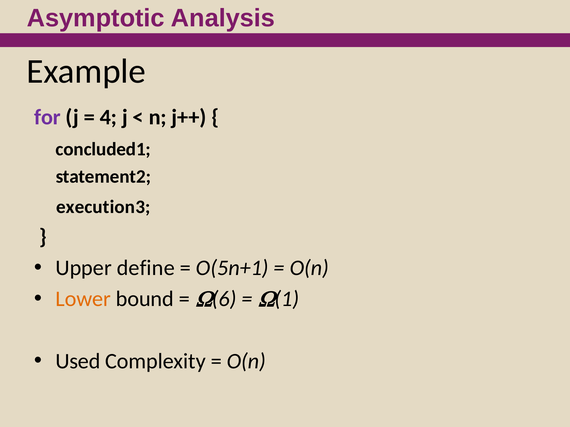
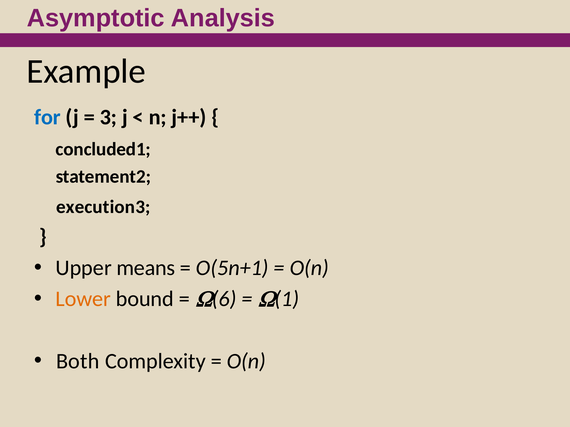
for colour: purple -> blue
4: 4 -> 3
define: define -> means
Used: Used -> Both
